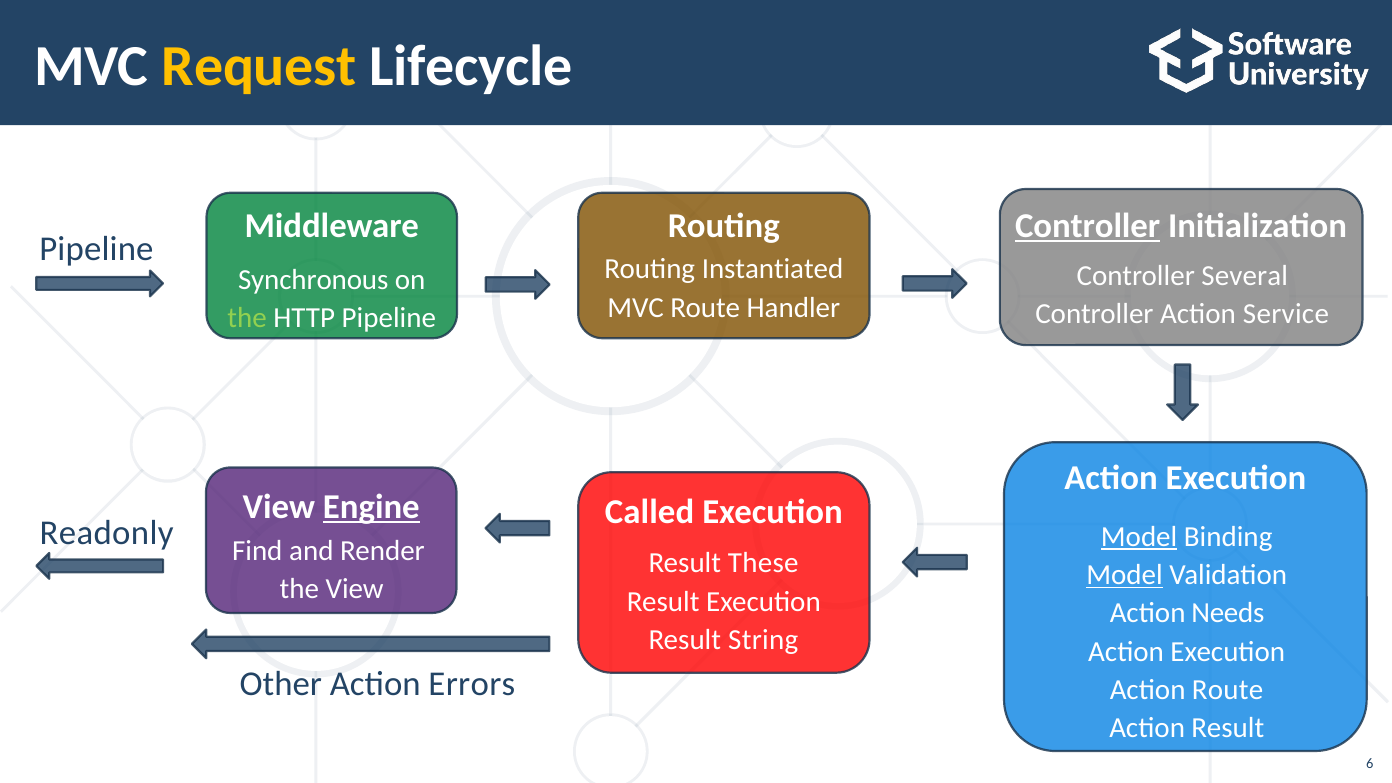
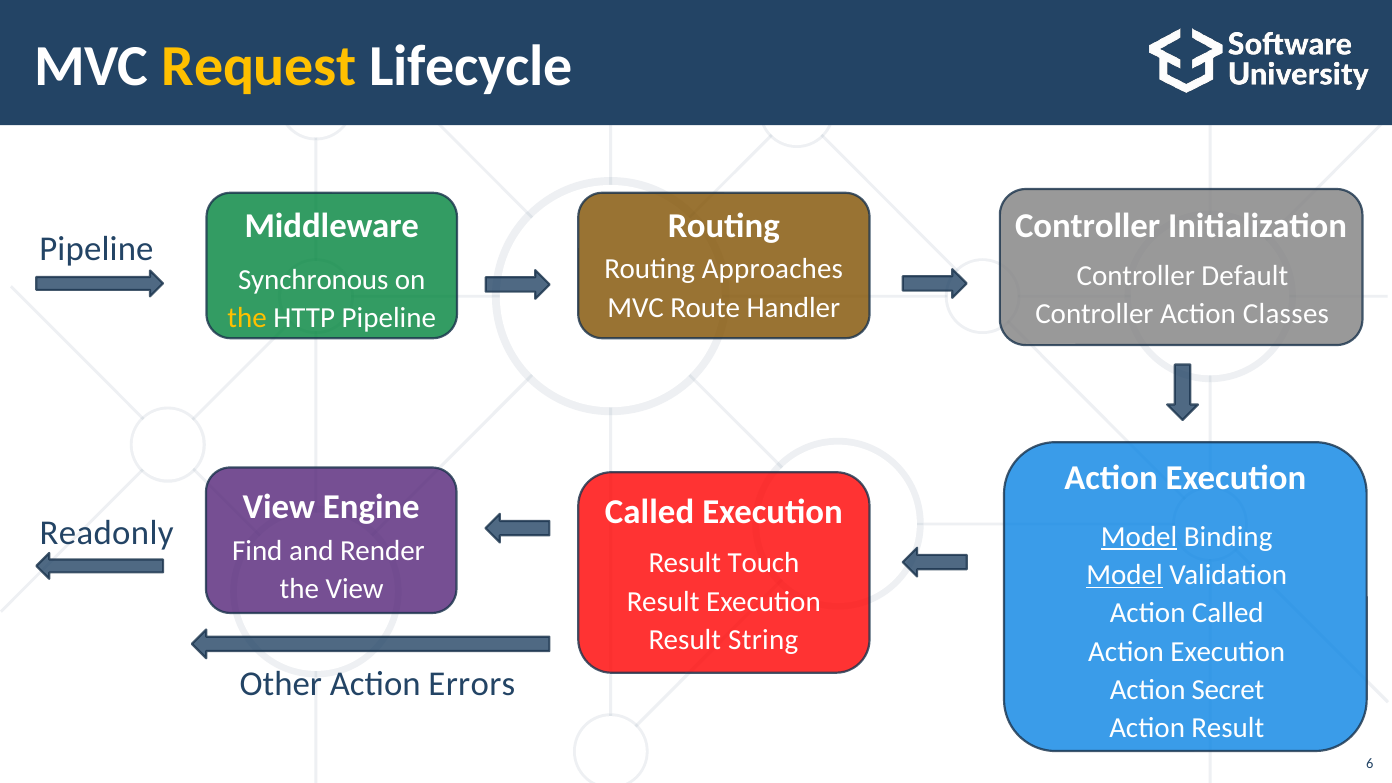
Controller at (1088, 226) underline: present -> none
Instantiated: Instantiated -> Approaches
Several: Several -> Default
Service: Service -> Classes
the at (247, 318) colour: light green -> yellow
Engine underline: present -> none
These: These -> Touch
Action Needs: Needs -> Called
Action Route: Route -> Secret
